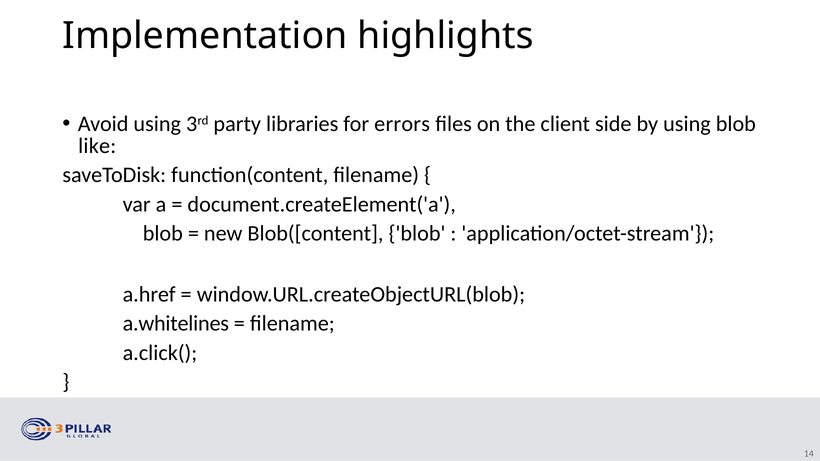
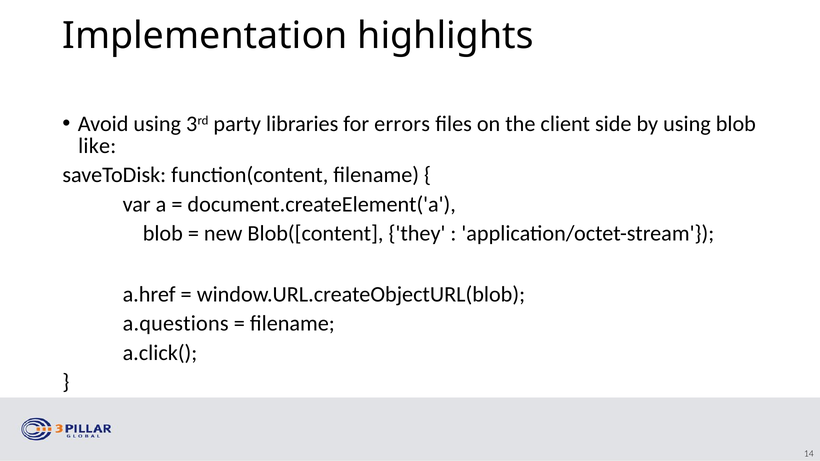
Blob([content blob: blob -> they
a.whitelines: a.whitelines -> a.questions
